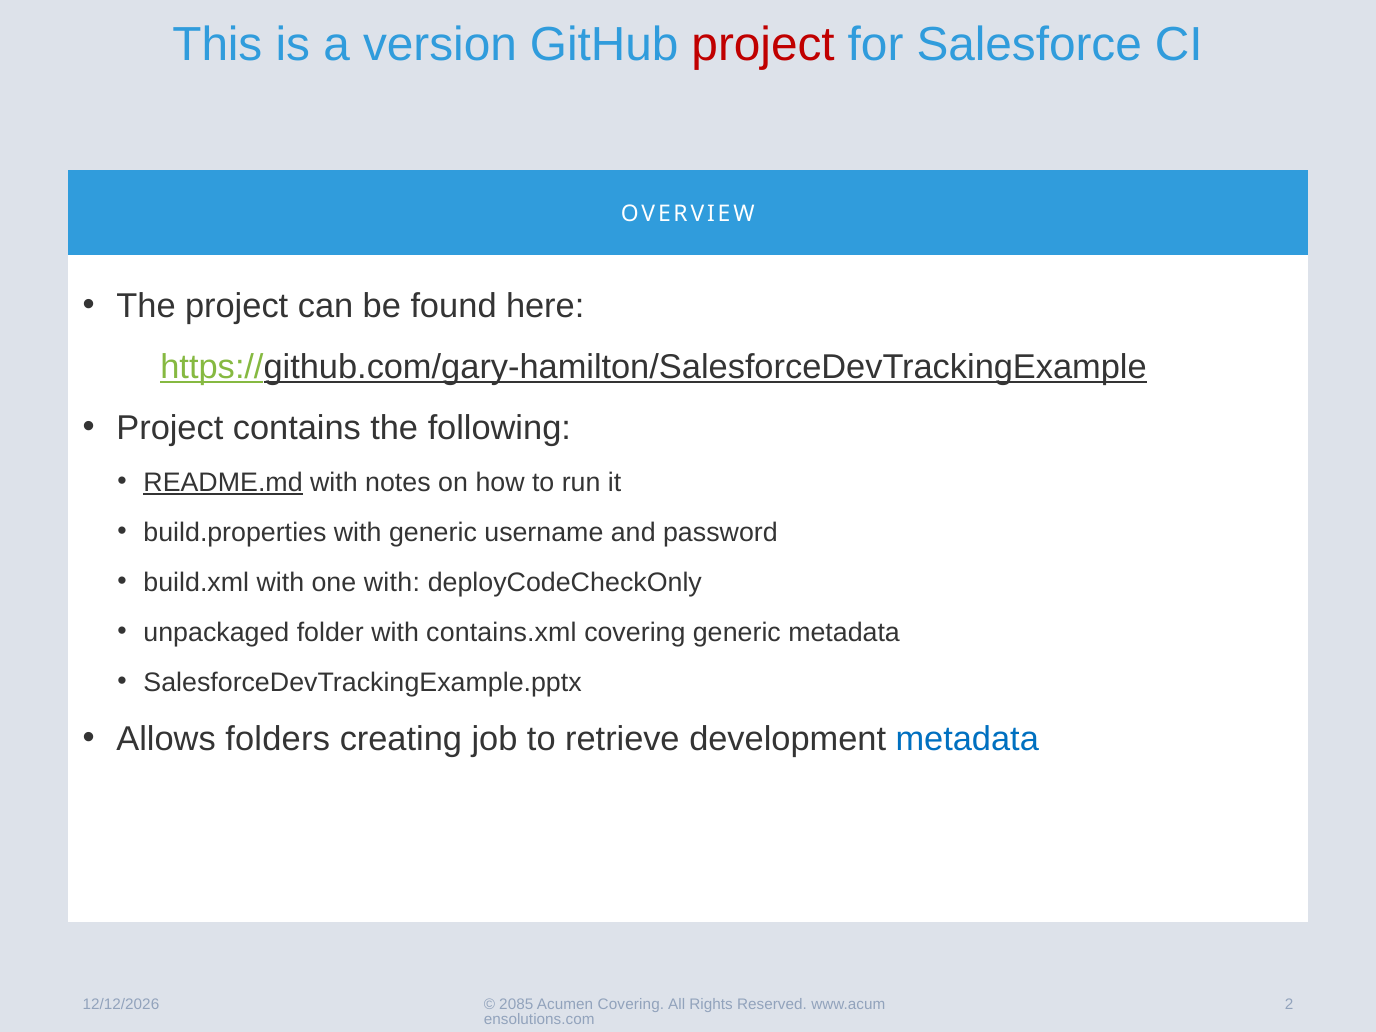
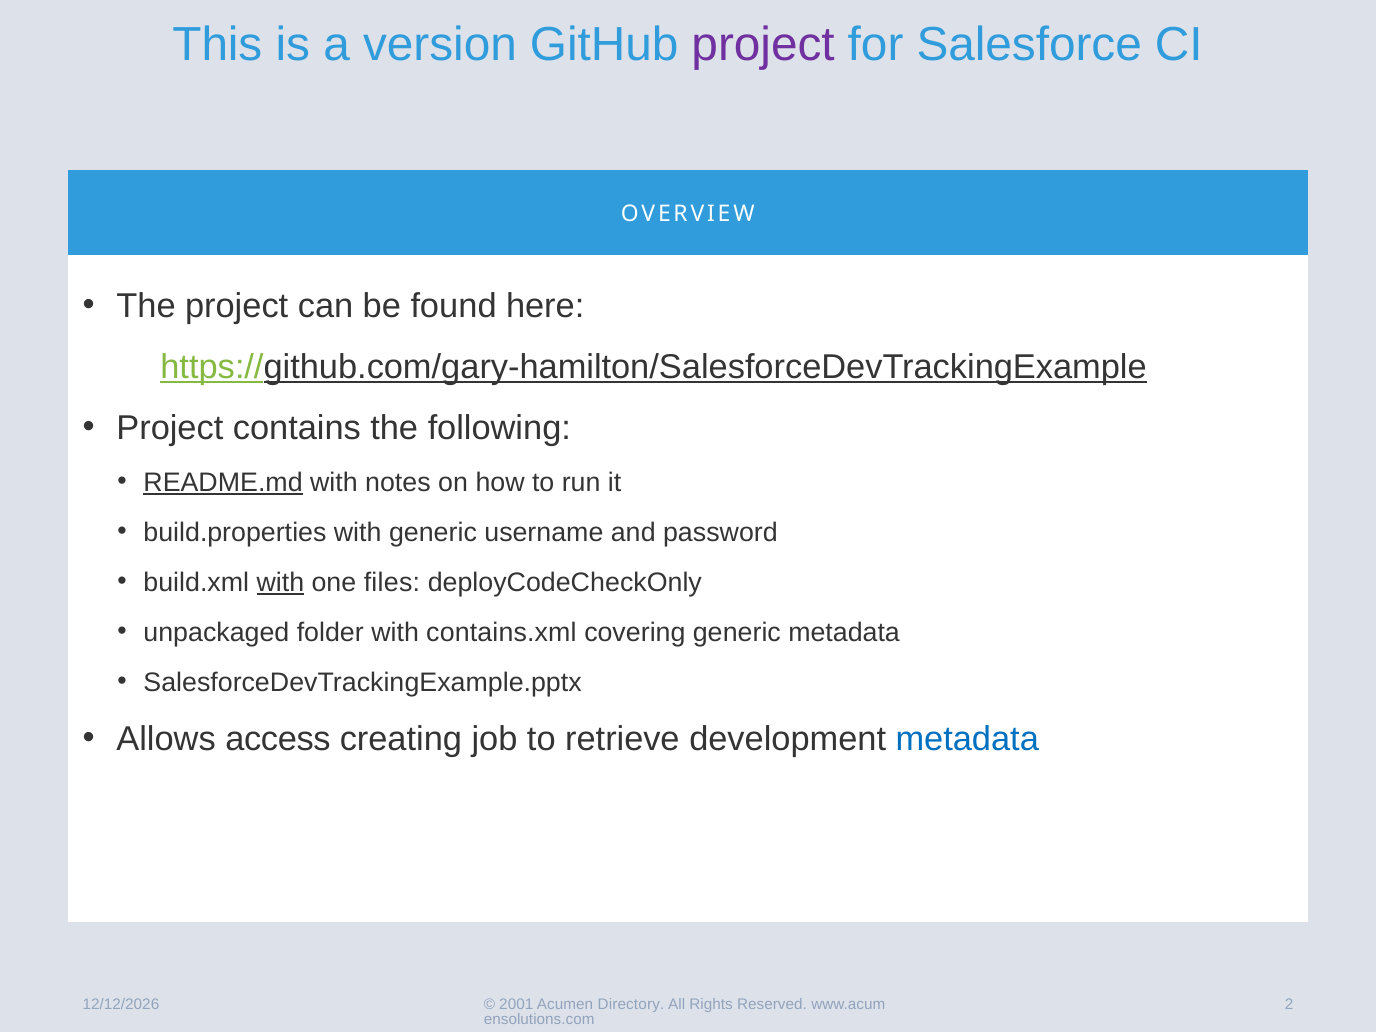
project at (763, 45) colour: red -> purple
with at (280, 582) underline: none -> present
one with: with -> files
folders: folders -> access
2085: 2085 -> 2001
Acumen Covering: Covering -> Directory
